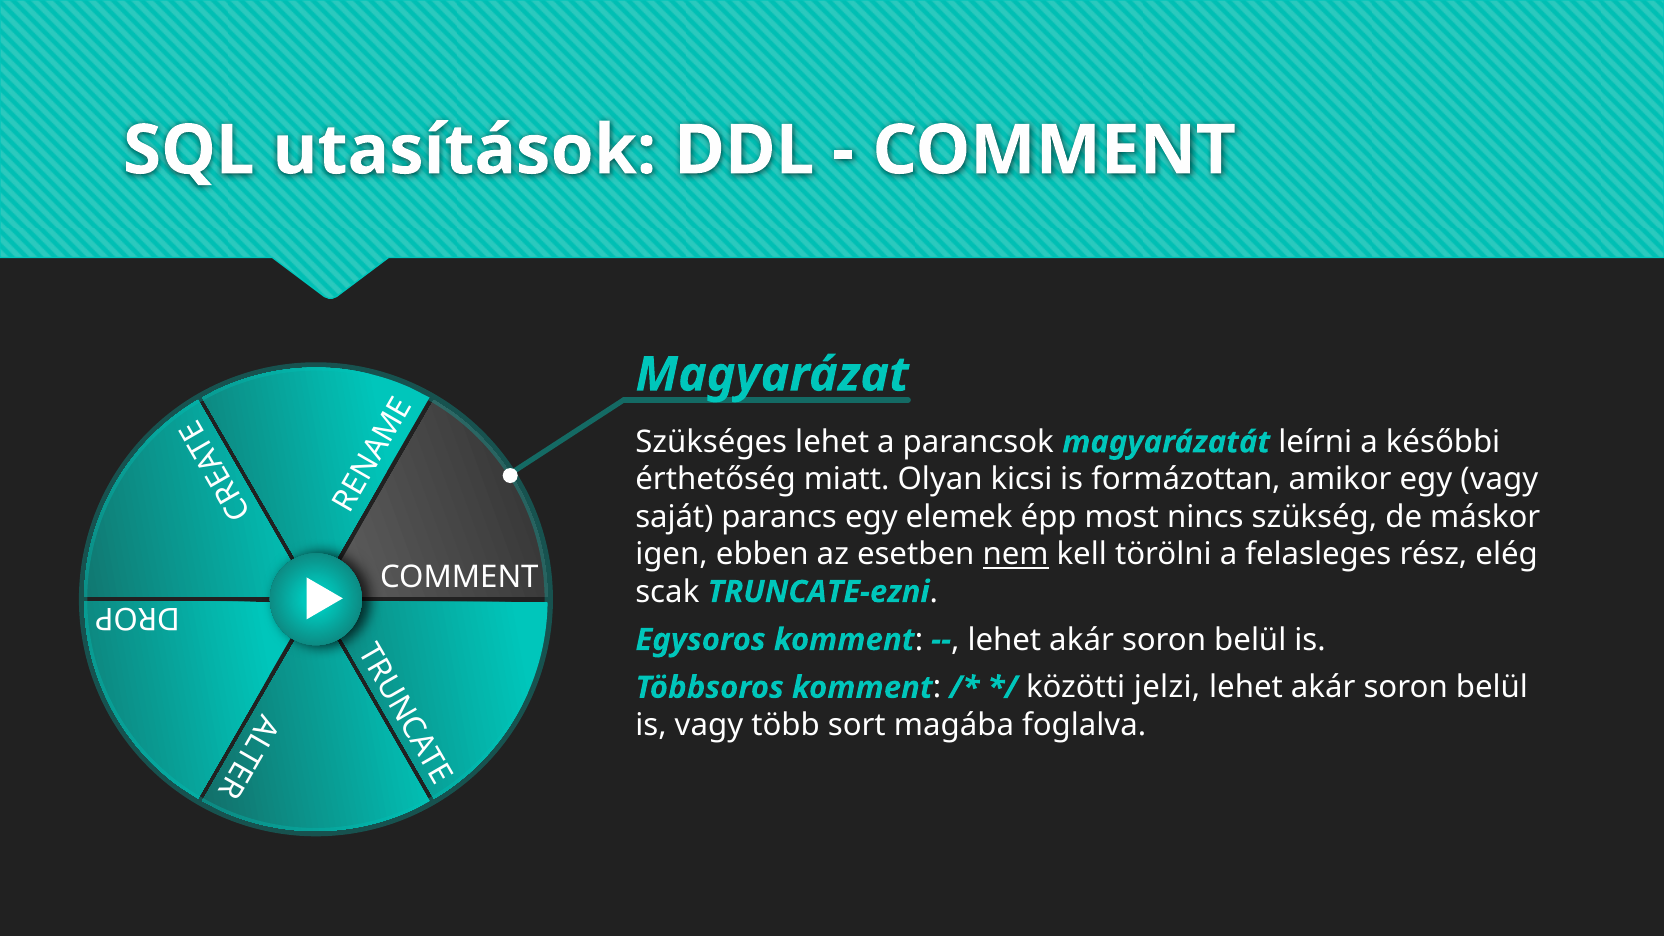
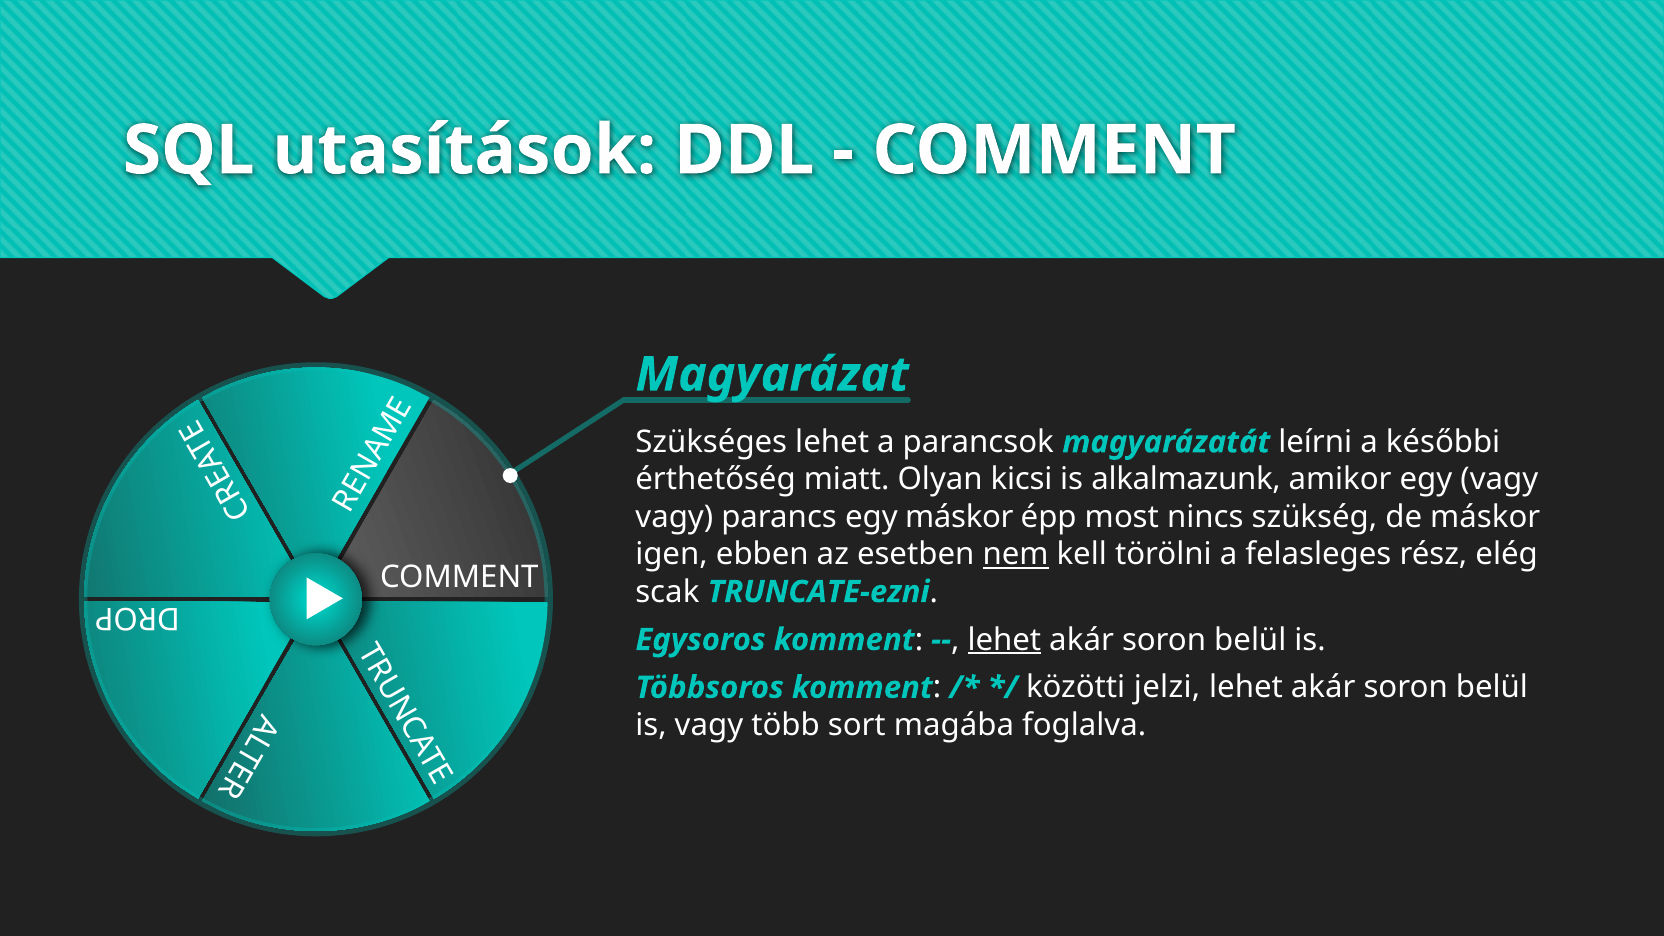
formázottan: formázottan -> alkalmazunk
saját at (674, 517): saját -> vagy
egy elemek: elemek -> máskor
lehet at (1004, 640) underline: none -> present
